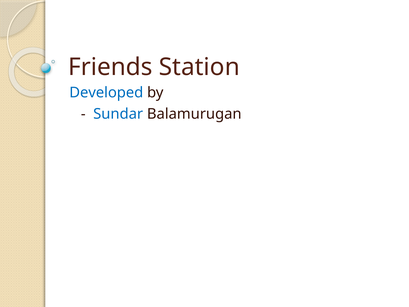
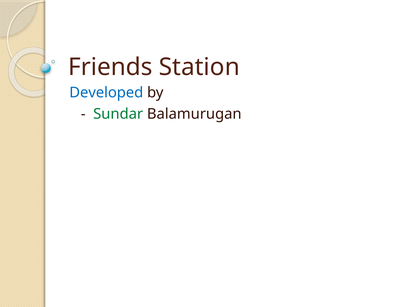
Sundar colour: blue -> green
